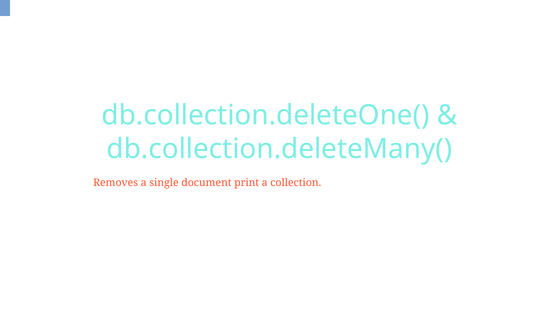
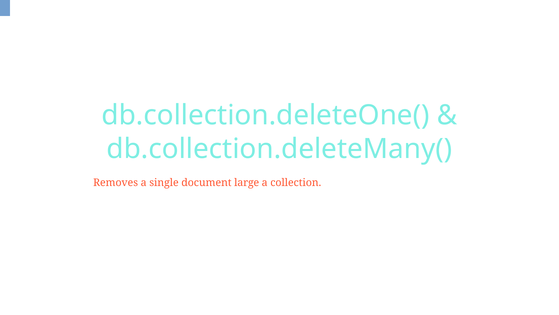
print: print -> large
